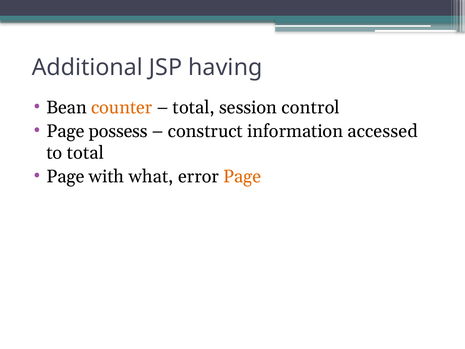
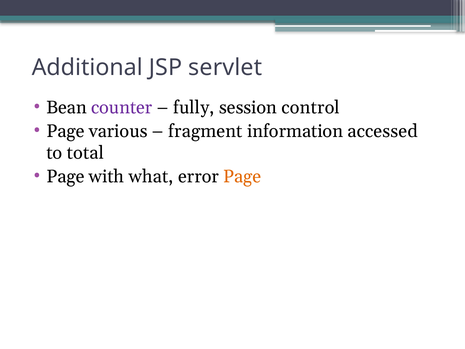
having: having -> servlet
counter colour: orange -> purple
total at (194, 107): total -> fully
possess: possess -> various
construct: construct -> fragment
